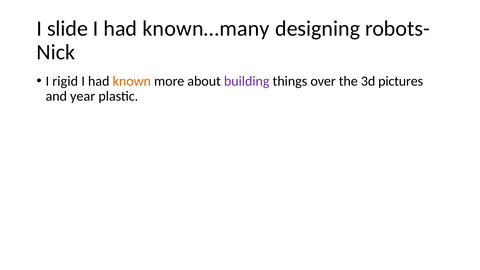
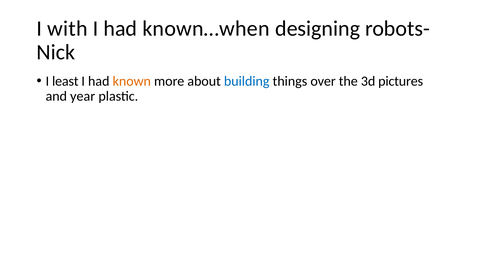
slide: slide -> with
known…many: known…many -> known…when
rigid: rigid -> least
building colour: purple -> blue
